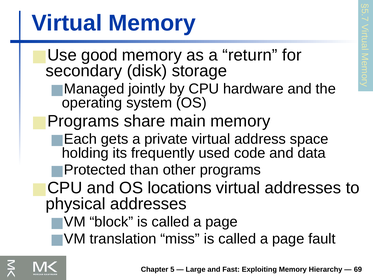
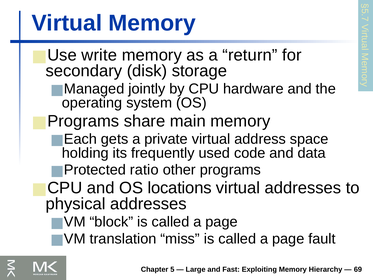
good: good -> write
than: than -> ratio
